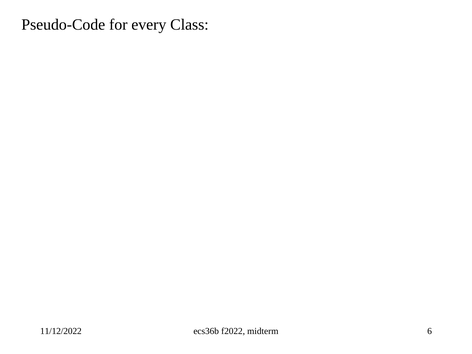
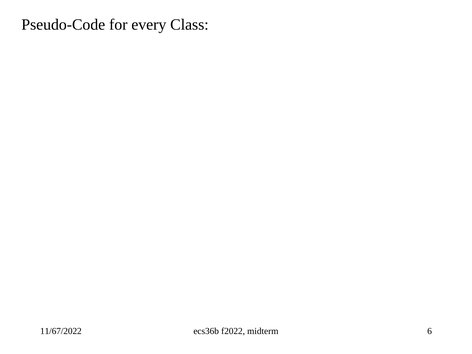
11/12/2022: 11/12/2022 -> 11/67/2022
